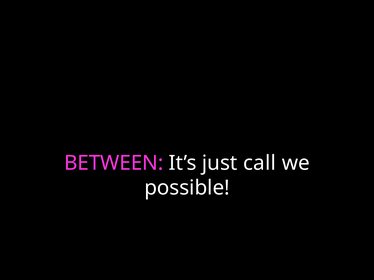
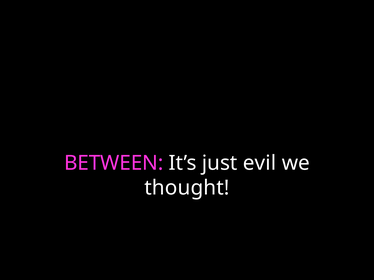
call: call -> evil
possible: possible -> thought
